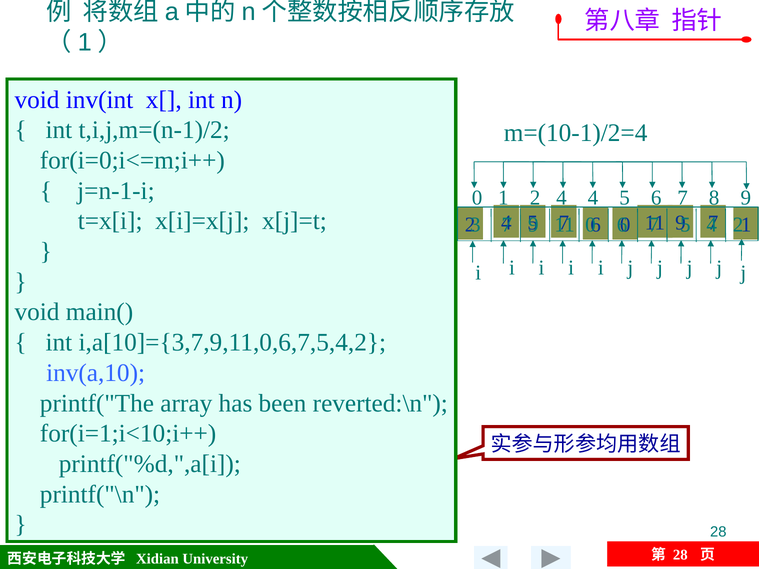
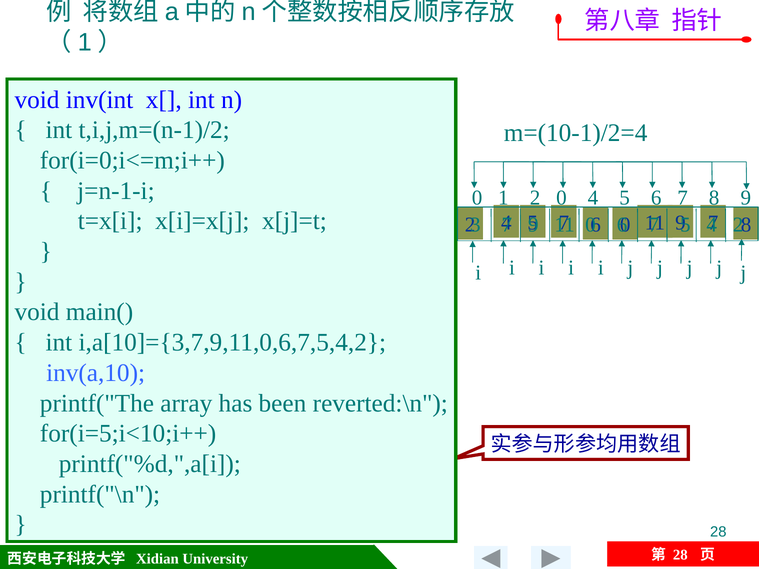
1 2 4: 4 -> 0
1 at (746, 225): 1 -> 8
for(i=1;i<10;i++: for(i=1;i<10;i++ -> for(i=5;i<10;i++
